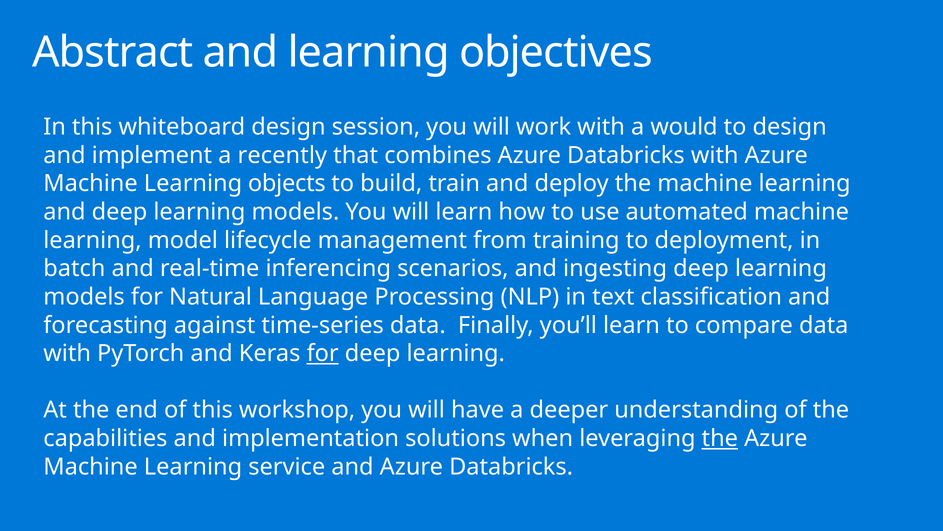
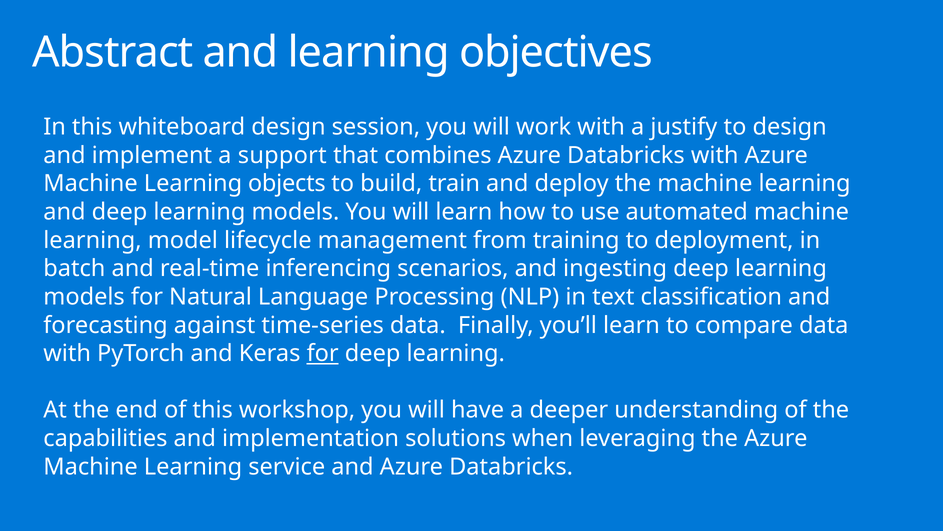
would: would -> justify
recently: recently -> support
the at (720, 438) underline: present -> none
